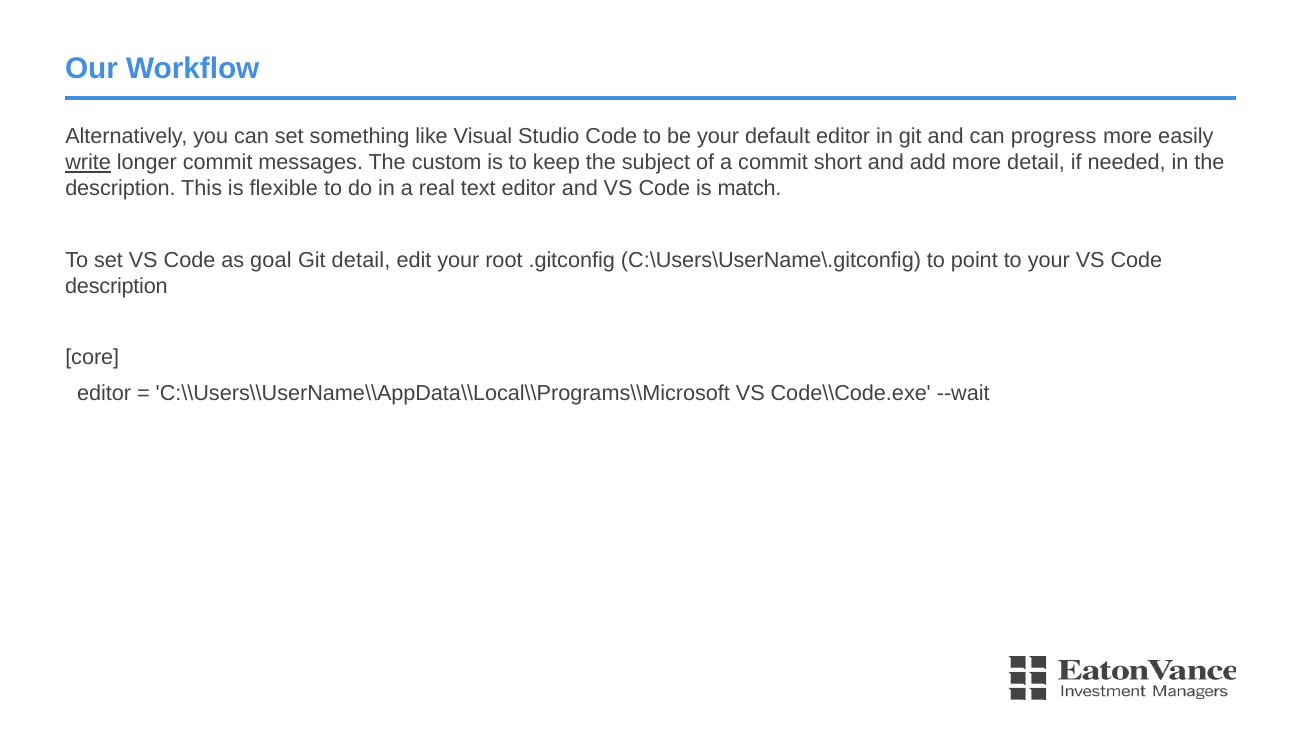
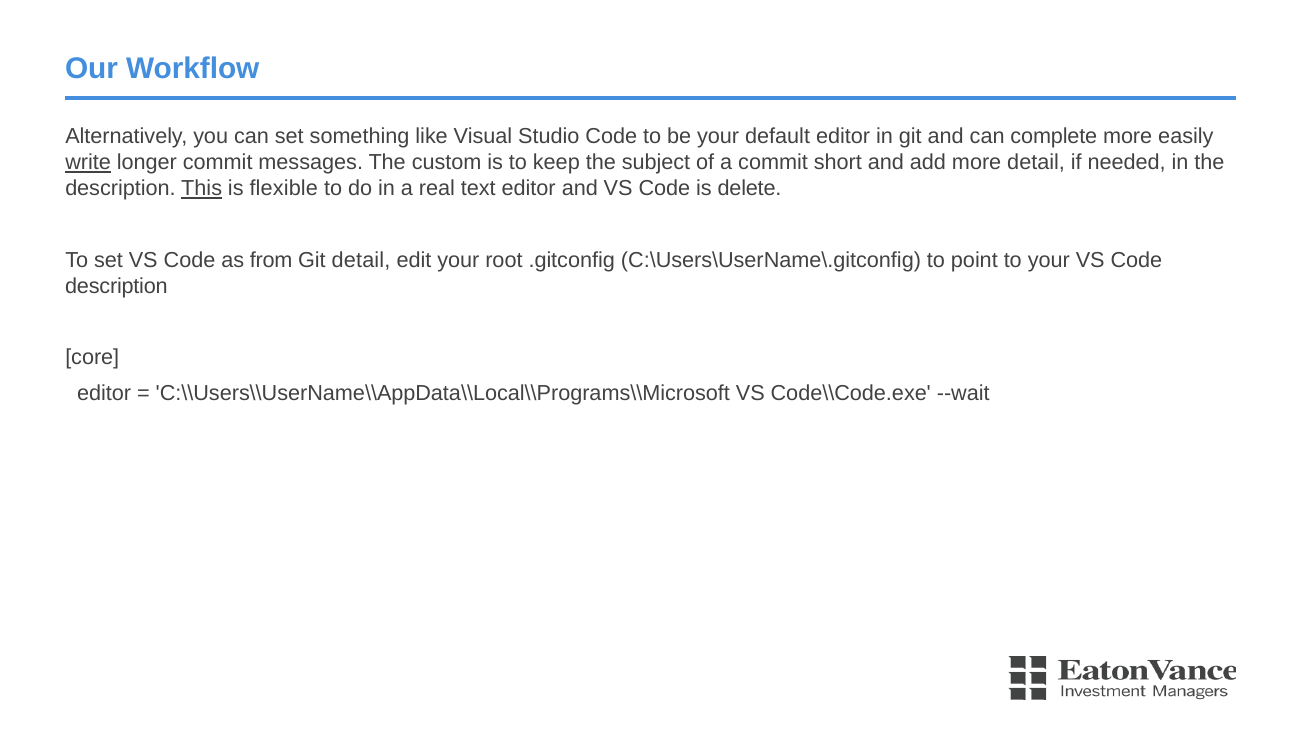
progress: progress -> complete
This underline: none -> present
match: match -> delete
goal: goal -> from
